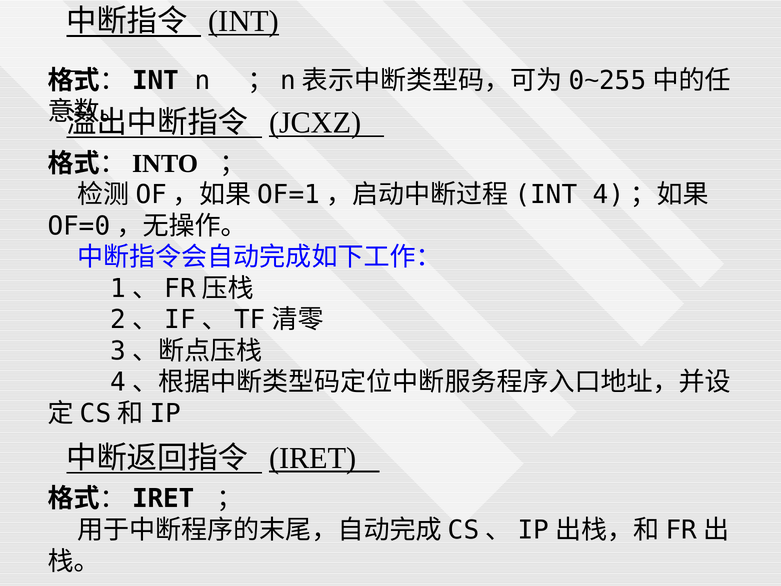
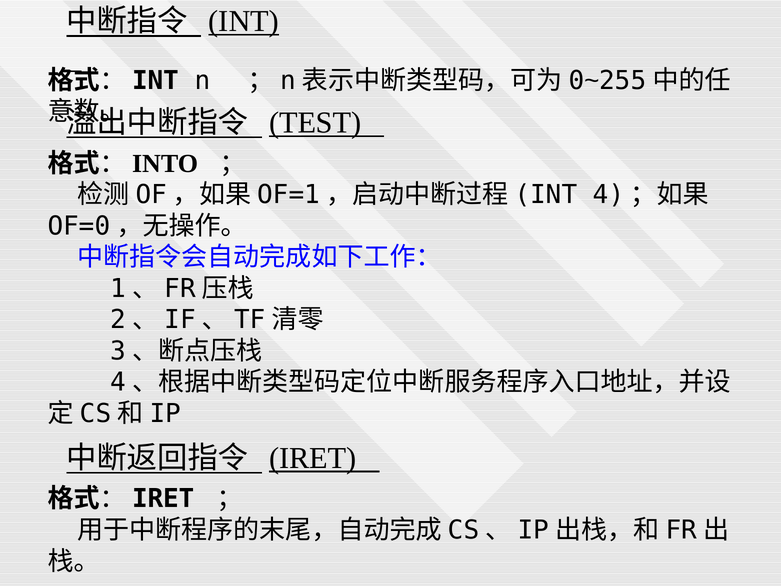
JCXZ: JCXZ -> TEST
